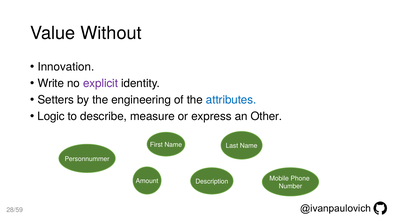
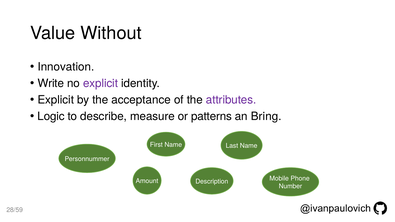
Setters at (56, 100): Setters -> Explicit
engineering: engineering -> acceptance
attributes colour: blue -> purple
express: express -> patterns
Other: Other -> Bring
